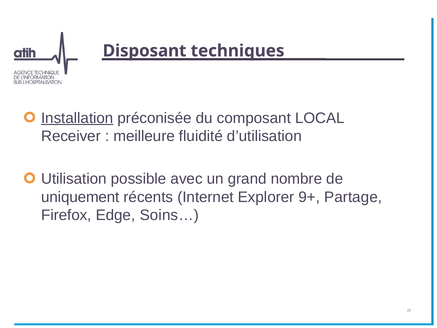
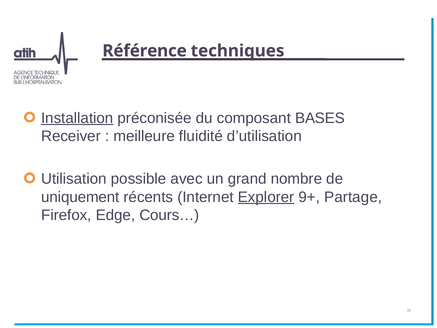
Disposant: Disposant -> Référence
LOCAL: LOCAL -> BASES
Explorer underline: none -> present
Soins…: Soins… -> Cours…
